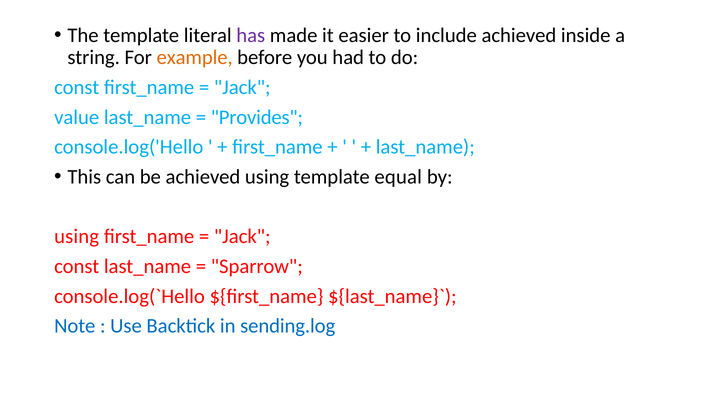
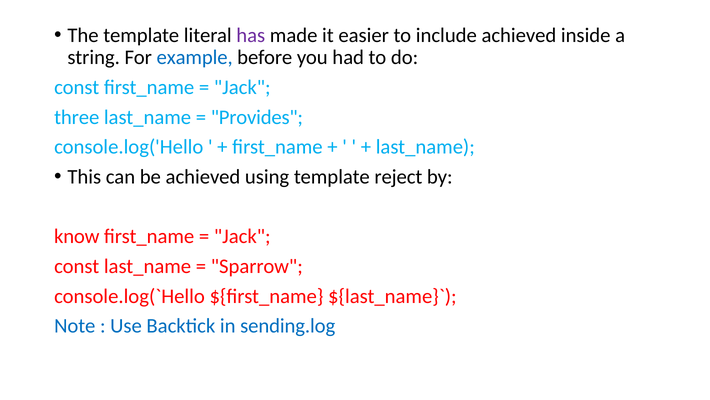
example colour: orange -> blue
value: value -> three
equal: equal -> reject
using at (77, 236): using -> know
